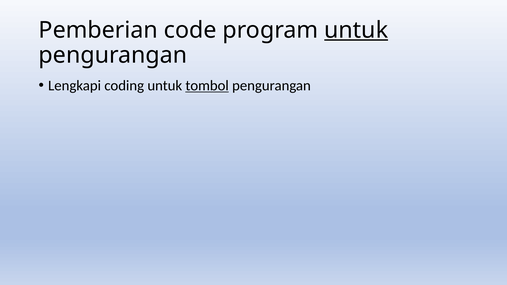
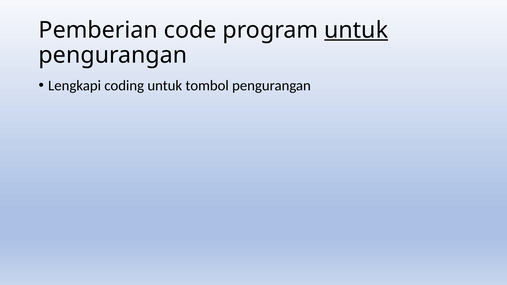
tombol underline: present -> none
